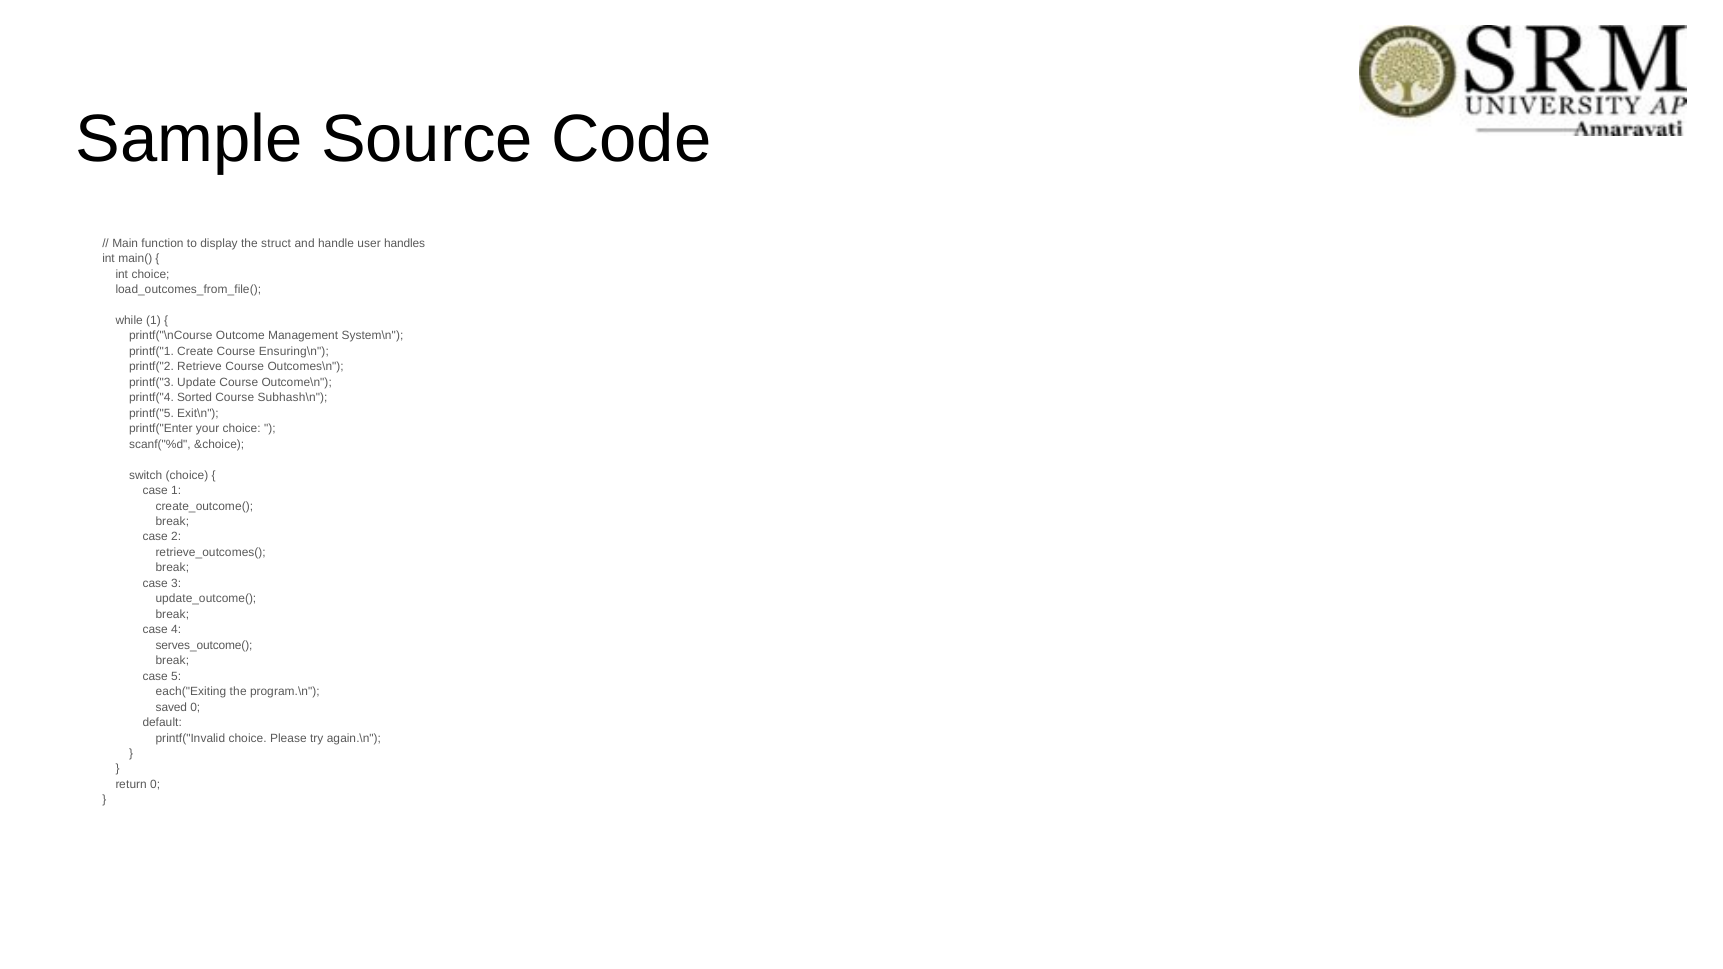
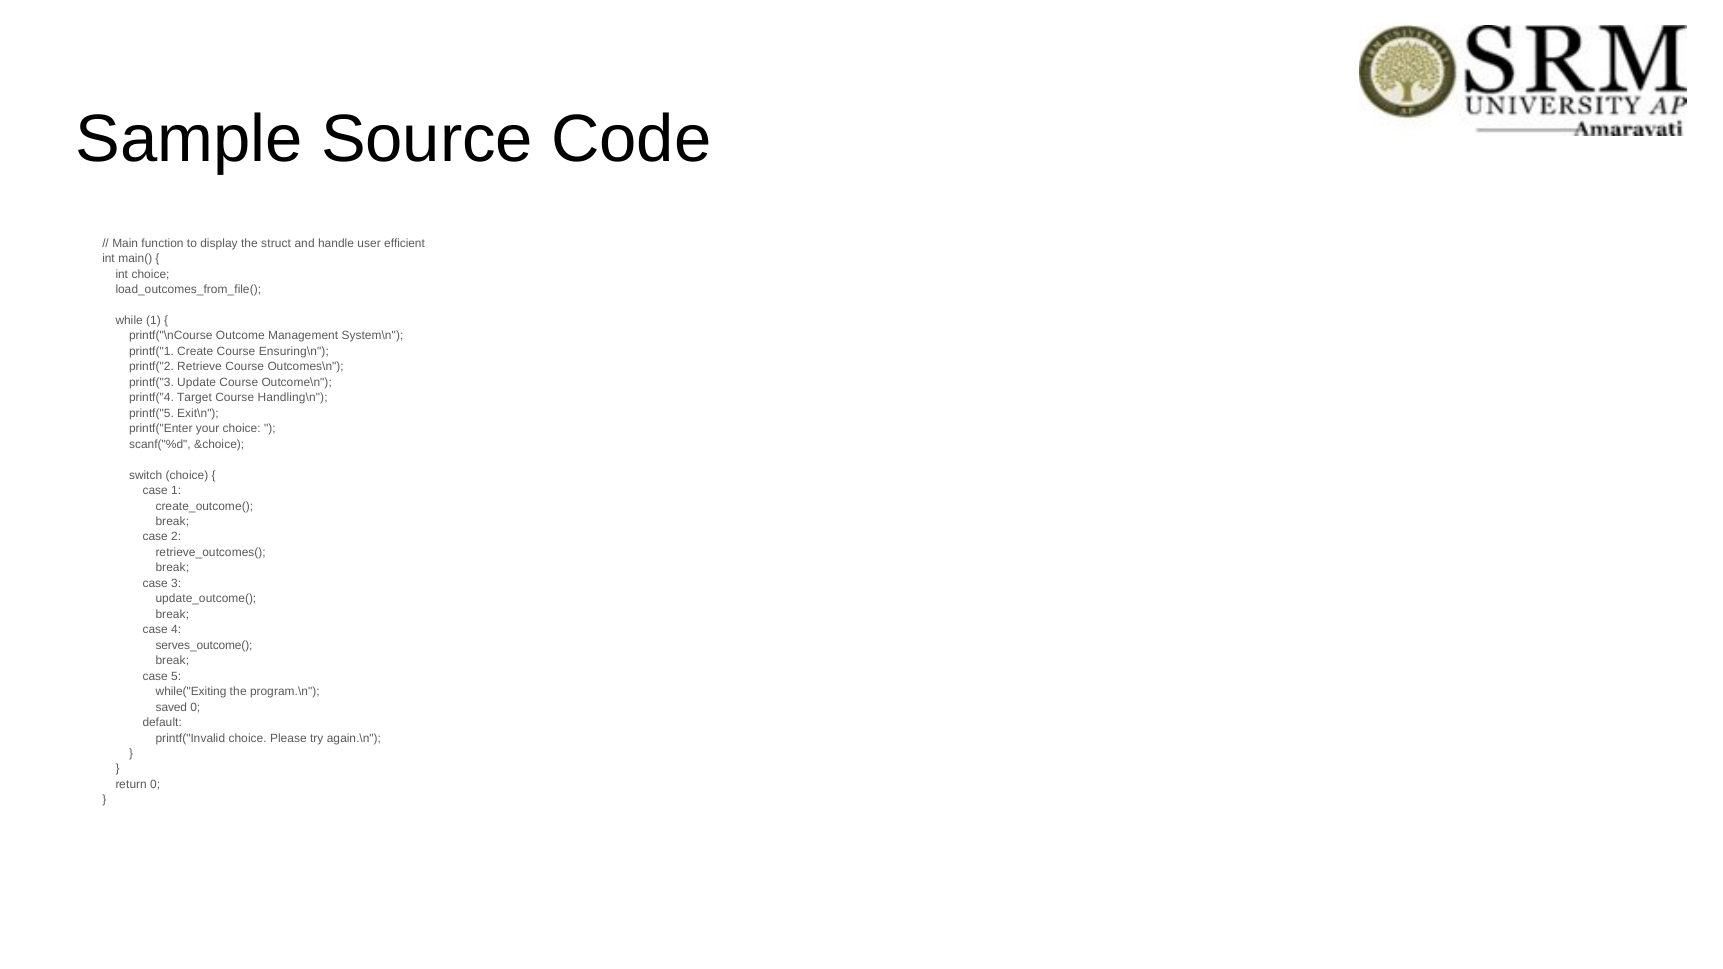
handles: handles -> efficient
Sorted: Sorted -> Target
Subhash\n: Subhash\n -> Handling\n
each("Exiting: each("Exiting -> while("Exiting
